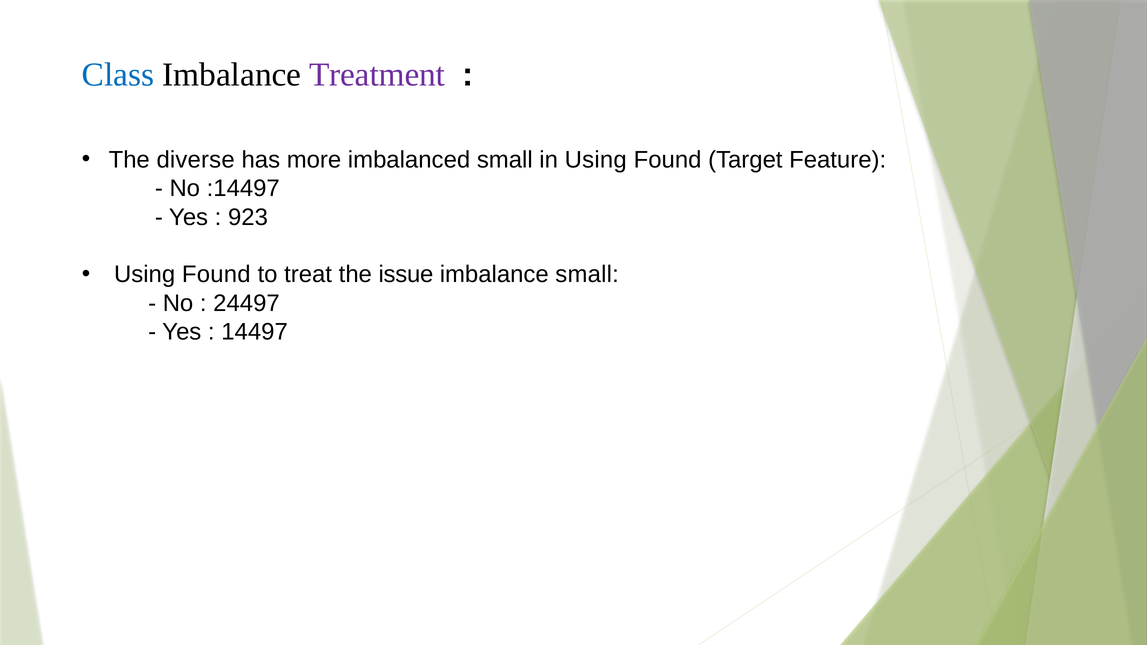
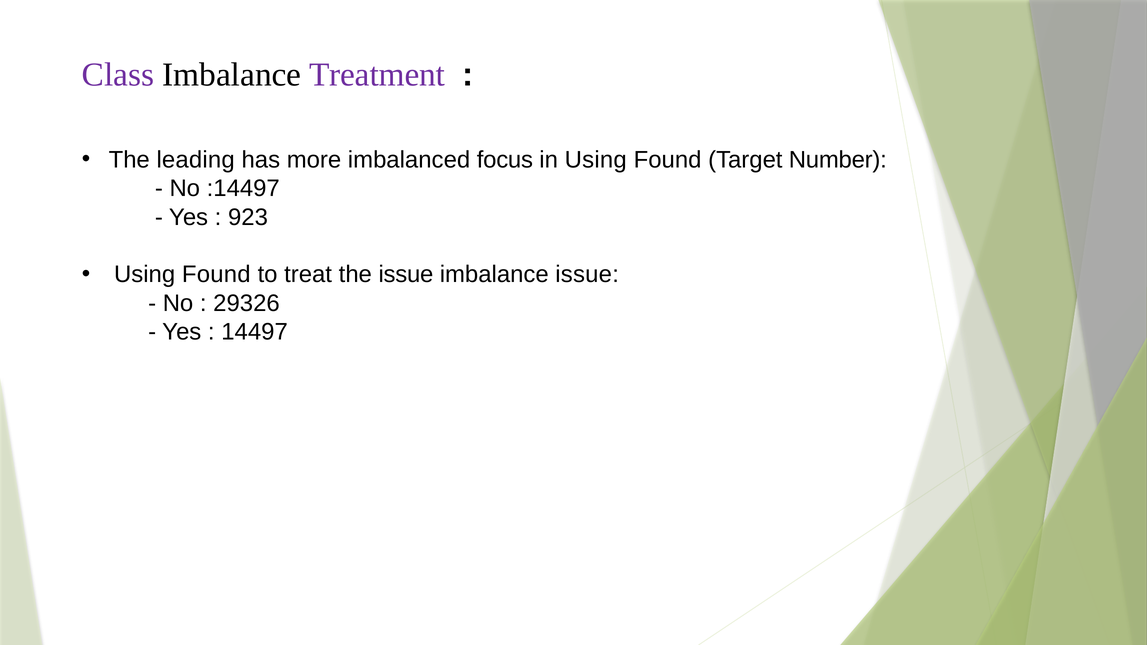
Class colour: blue -> purple
diverse: diverse -> leading
imbalanced small: small -> focus
Feature: Feature -> Number
imbalance small: small -> issue
24497: 24497 -> 29326
